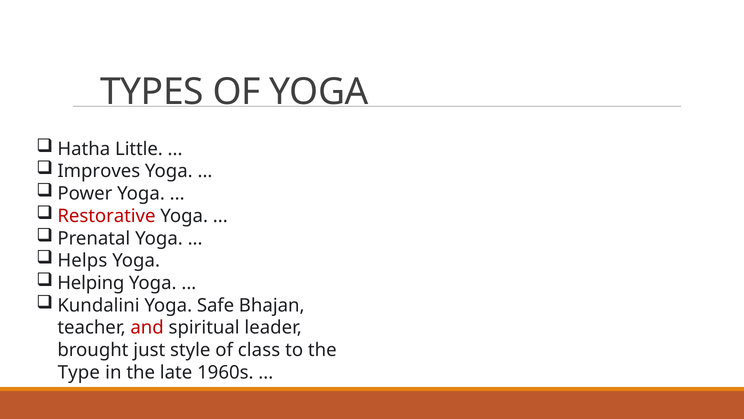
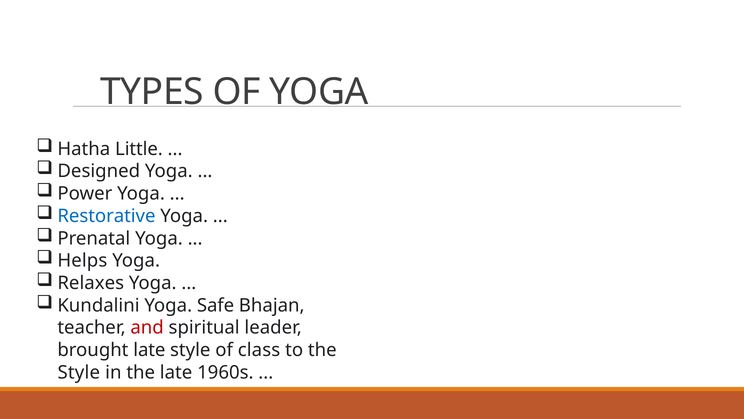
Improves: Improves -> Designed
Restorative colour: red -> blue
Helping: Helping -> Relaxes
brought just: just -> late
Type at (79, 372): Type -> Style
